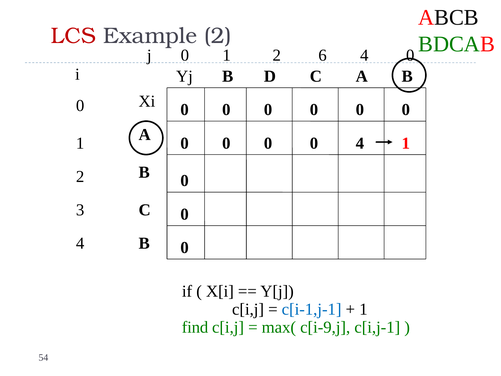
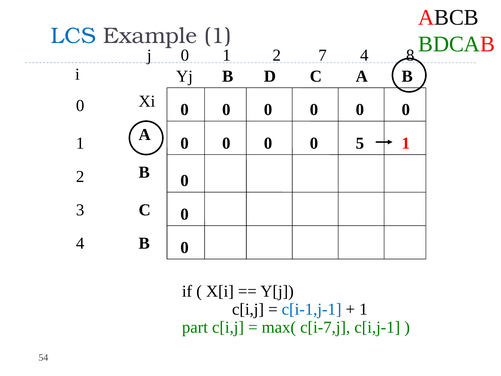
LCS colour: red -> blue
Example 2: 2 -> 1
6: 6 -> 7
4 0: 0 -> 8
0 4: 4 -> 5
find: find -> part
c[i-9,j: c[i-9,j -> c[i-7,j
